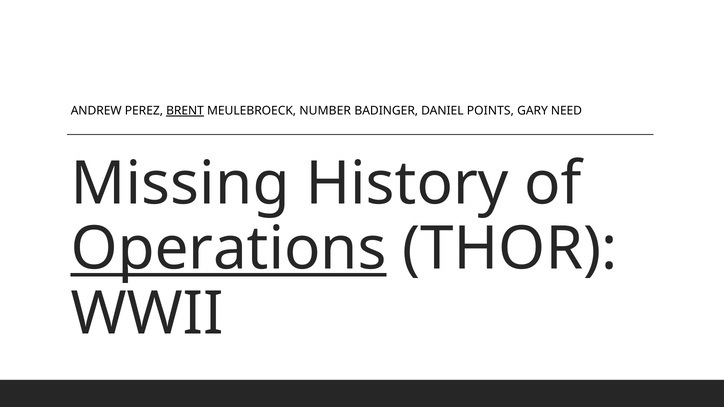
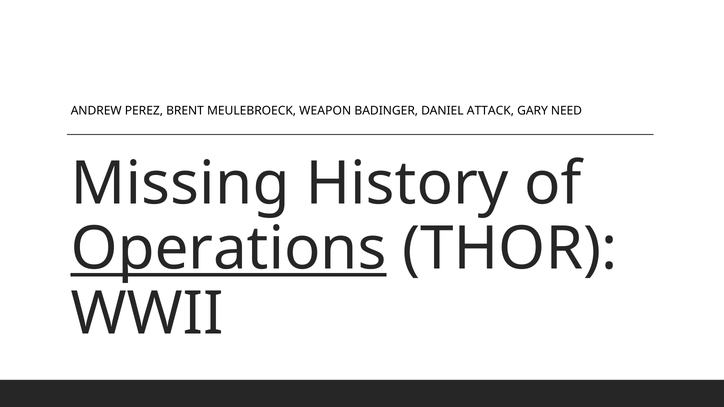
BRENT underline: present -> none
NUMBER: NUMBER -> WEAPON
POINTS: POINTS -> ATTACK
